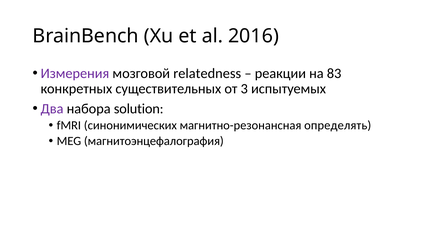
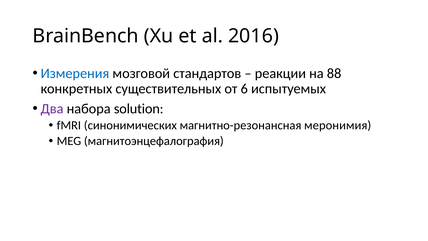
Измерения colour: purple -> blue
relatedness: relatedness -> стандартов
83: 83 -> 88
3: 3 -> 6
определять: определять -> меронимия
